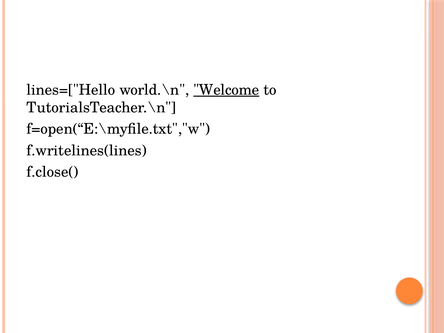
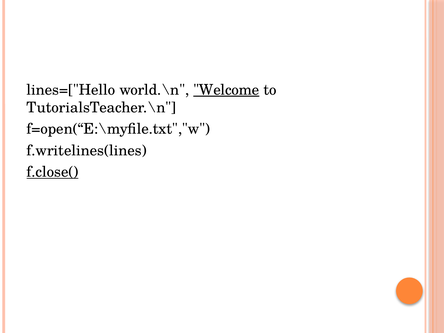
f.close( underline: none -> present
